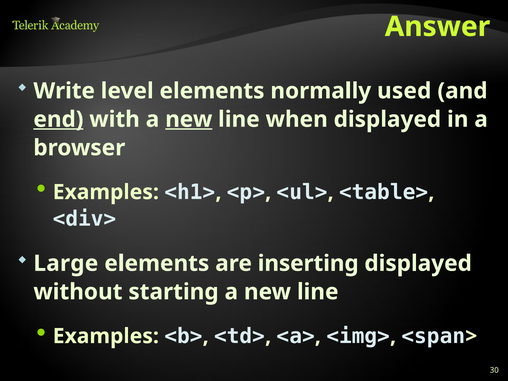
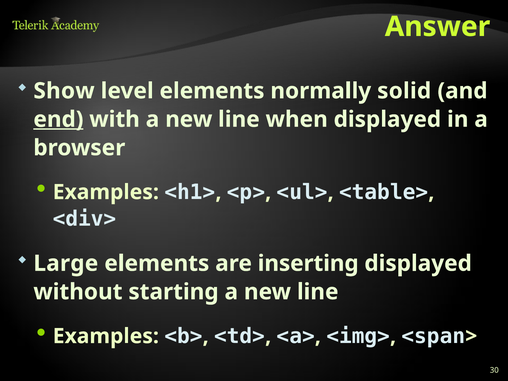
Write: Write -> Show
used: used -> solid
new at (189, 119) underline: present -> none
